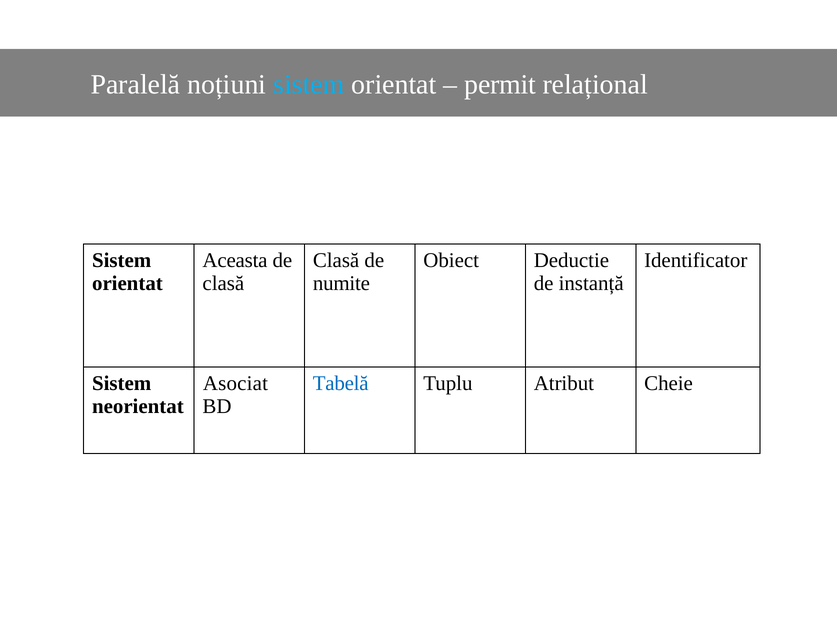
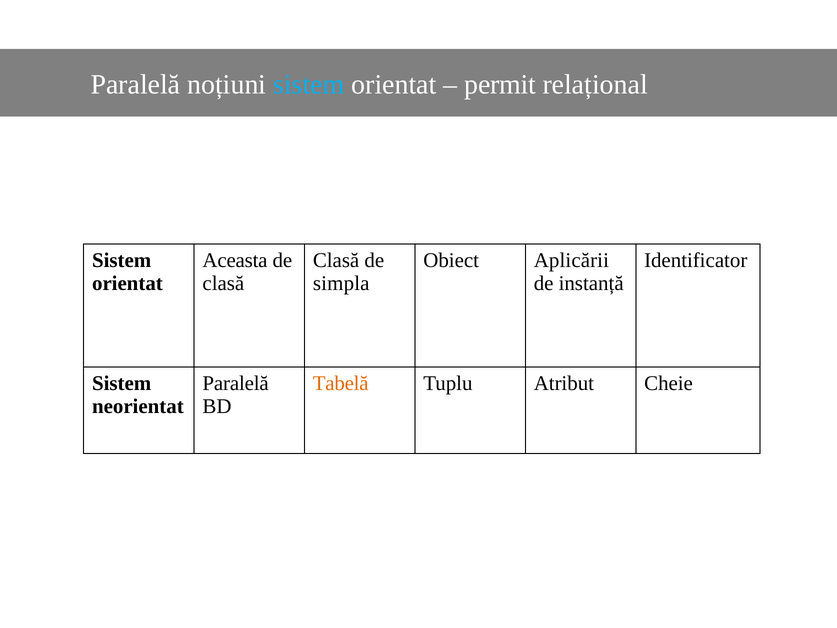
Deductie: Deductie -> Aplicării
numite: numite -> simpla
Asociat at (235, 383): Asociat -> Paralelă
Tabelă colour: blue -> orange
